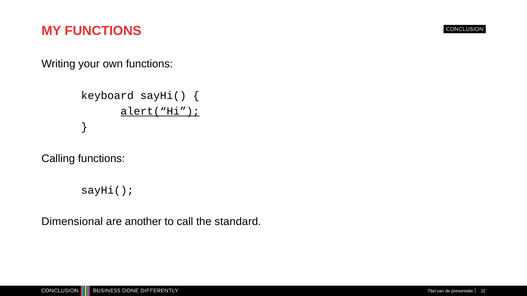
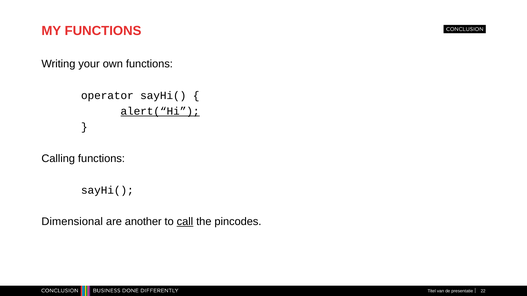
keyboard: keyboard -> operator
call underline: none -> present
standard: standard -> pincodes
